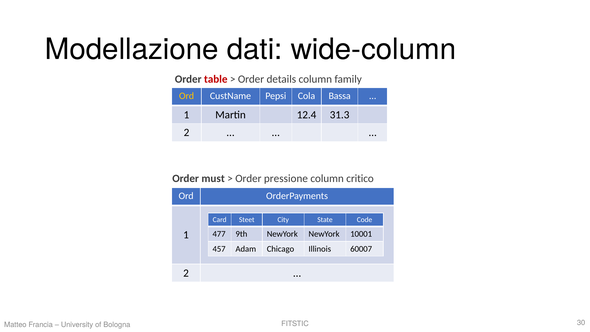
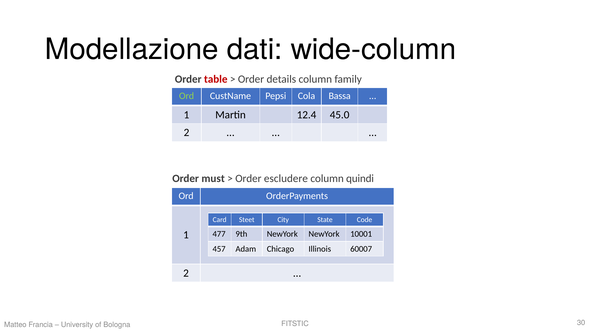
Ord at (187, 96) colour: yellow -> light green
31.3: 31.3 -> 45.0
pressione: pressione -> escludere
critico: critico -> quindi
